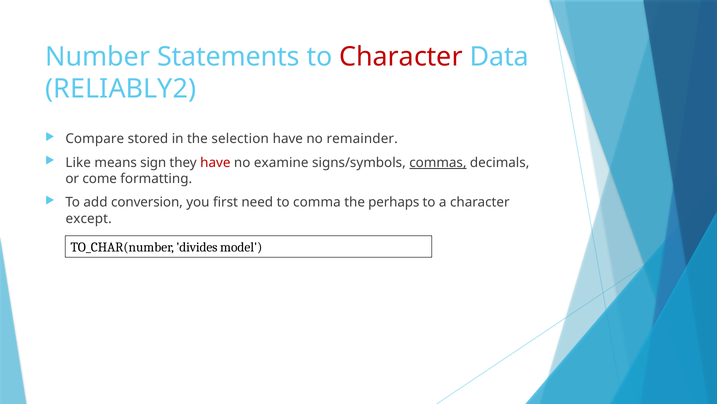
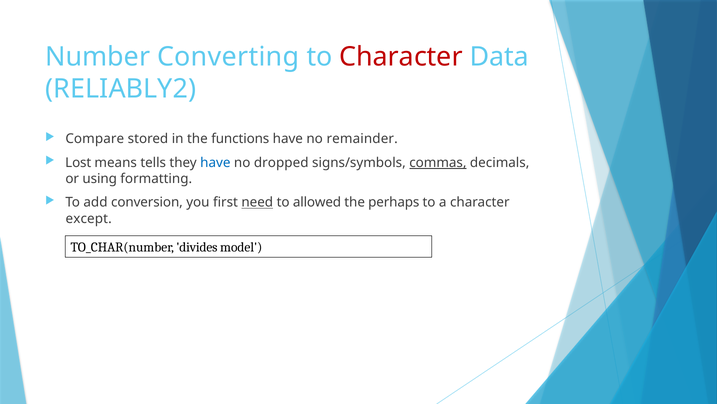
Statements: Statements -> Converting
selection: selection -> functions
Like: Like -> Lost
sign: sign -> tells
have at (215, 162) colour: red -> blue
examine: examine -> dropped
come: come -> using
need underline: none -> present
comma: comma -> allowed
